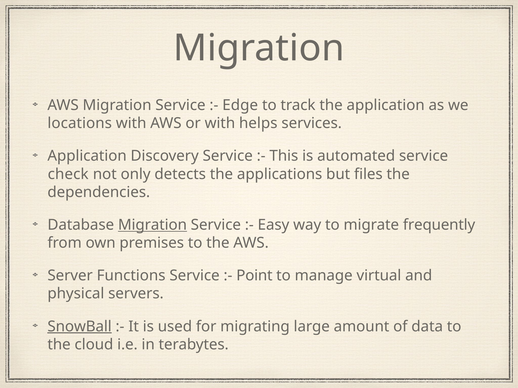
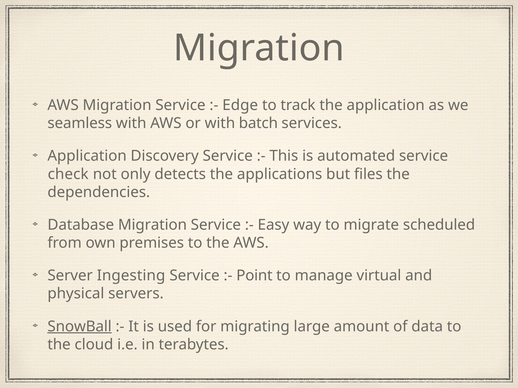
locations: locations -> seamless
helps: helps -> batch
Migration at (152, 225) underline: present -> none
frequently: frequently -> scheduled
Functions: Functions -> Ingesting
